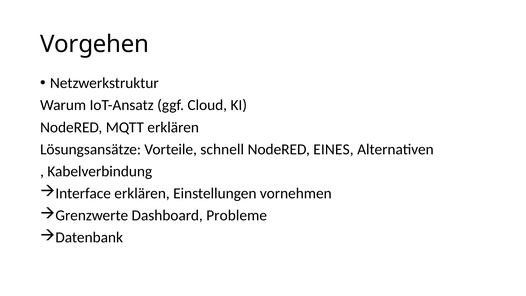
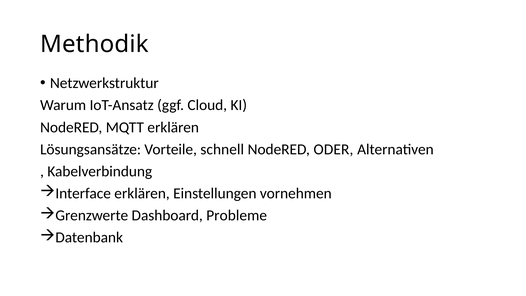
Vorgehen: Vorgehen -> Methodik
EINES: EINES -> ODER
